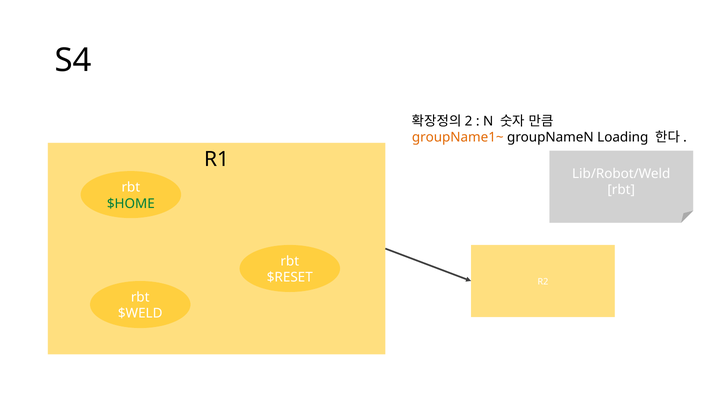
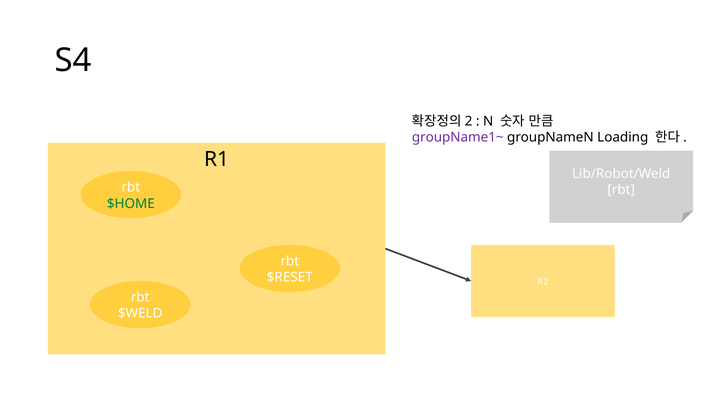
groupName1~ colour: orange -> purple
